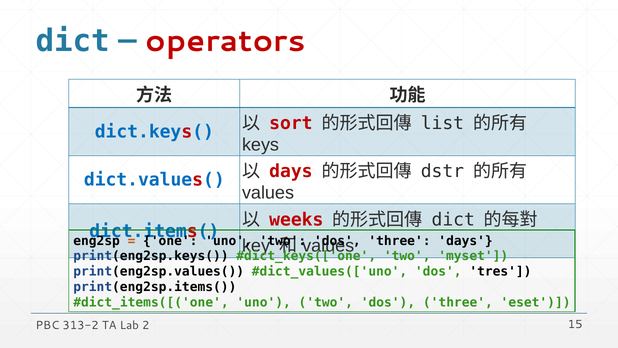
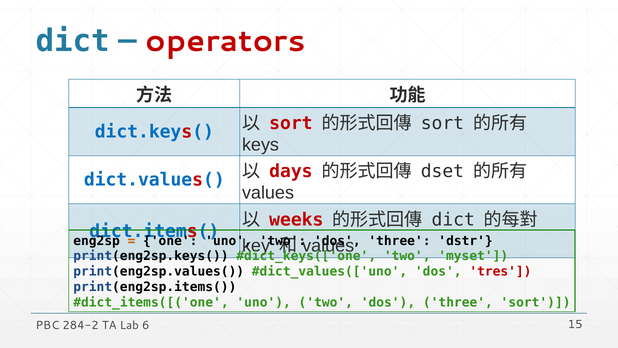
list at (442, 123): list -> sort
dstr: dstr -> dset
three days: days -> dstr
tres colour: black -> red
three eset: eset -> sort
313-2: 313-2 -> 284-2
2: 2 -> 6
